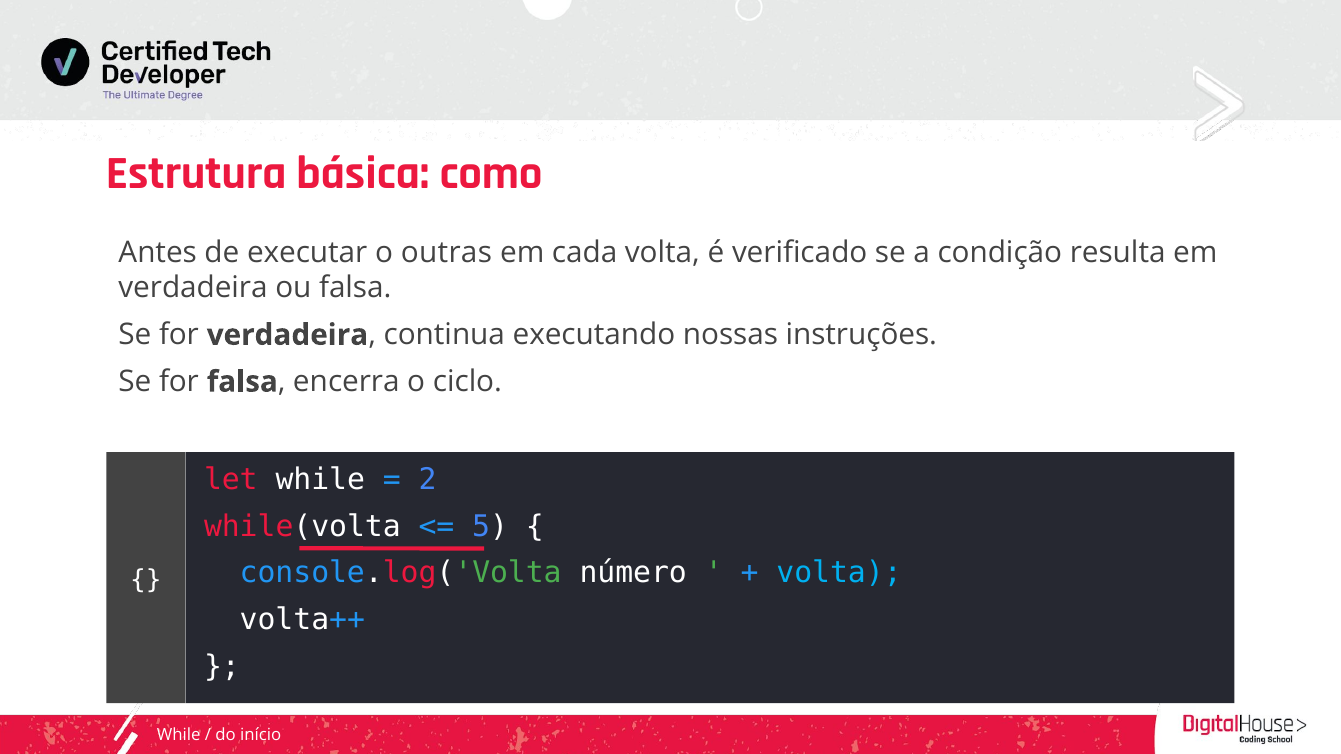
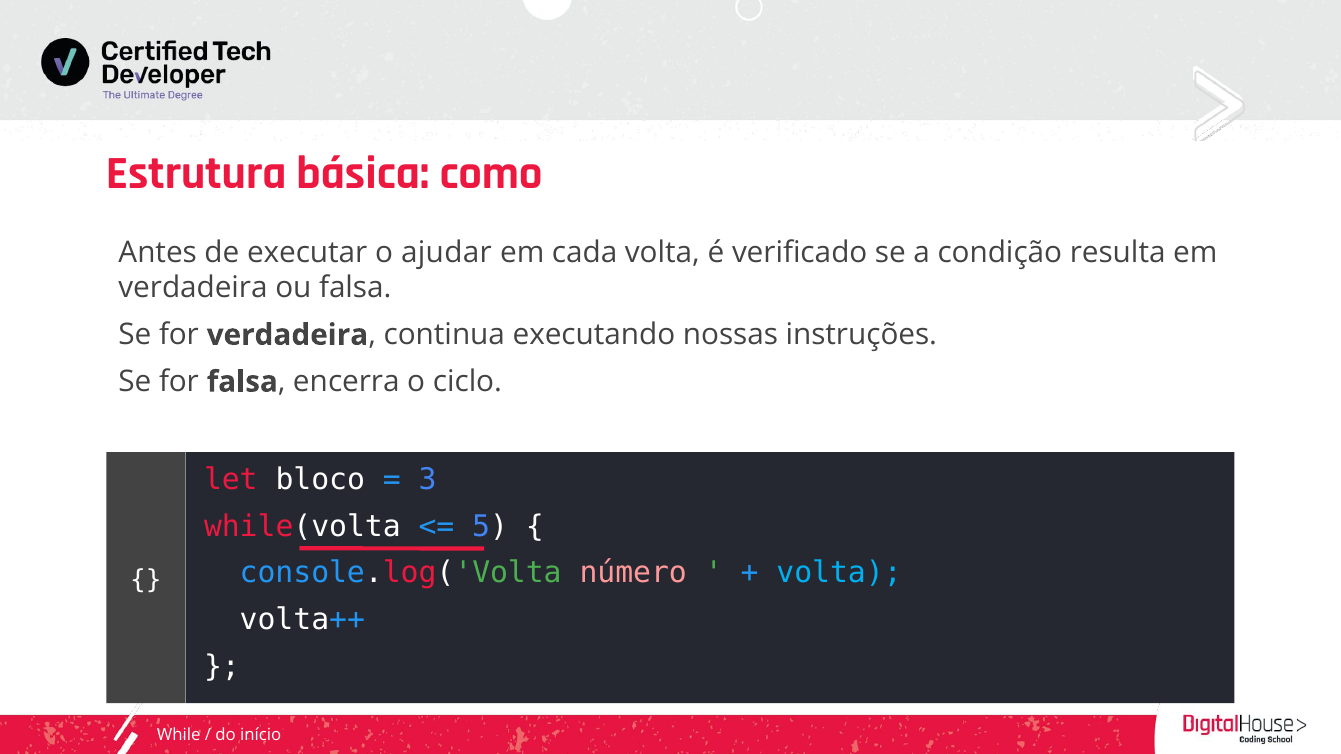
outras: outras -> ajudar
let while: while -> bloco
2: 2 -> 3
número colour: white -> pink
